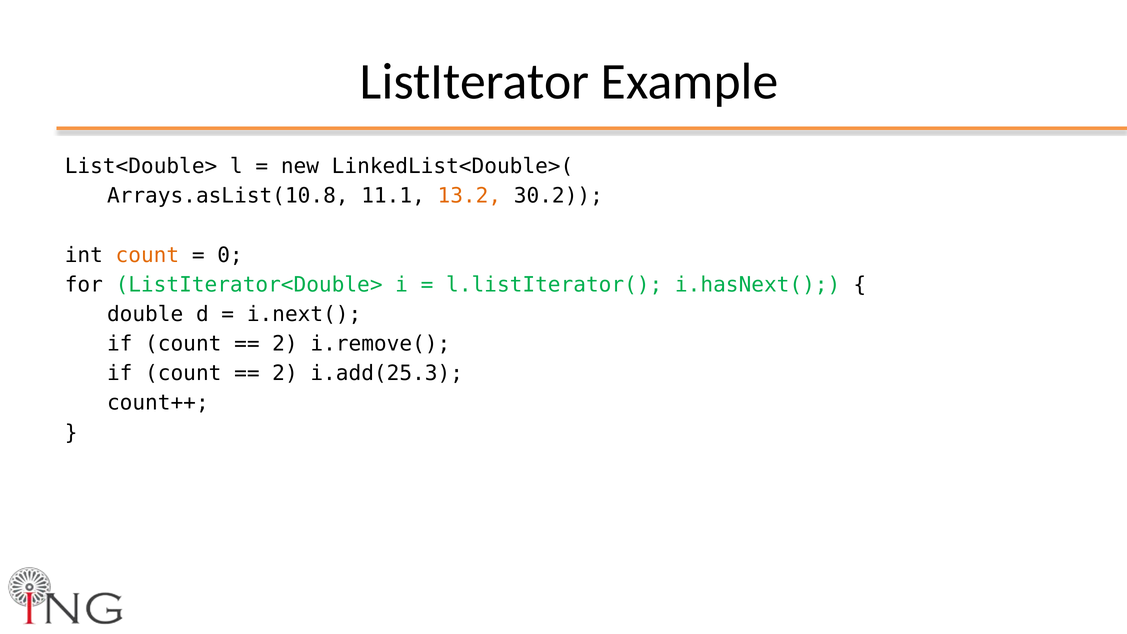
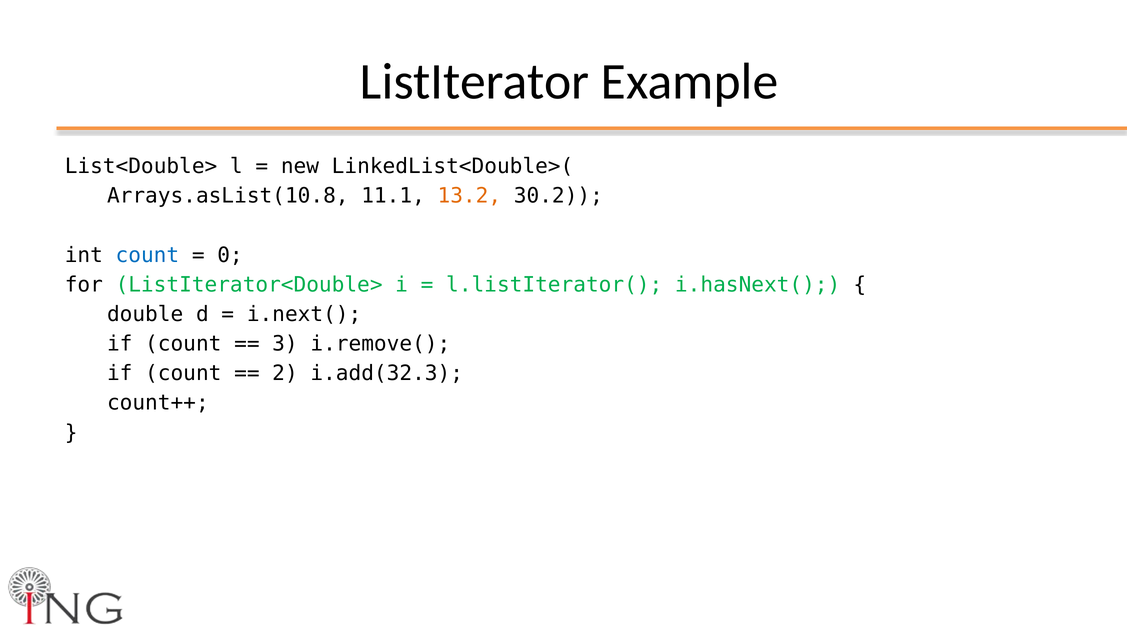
count at (147, 255) colour: orange -> blue
2 at (285, 344): 2 -> 3
i.add(25.3: i.add(25.3 -> i.add(32.3
